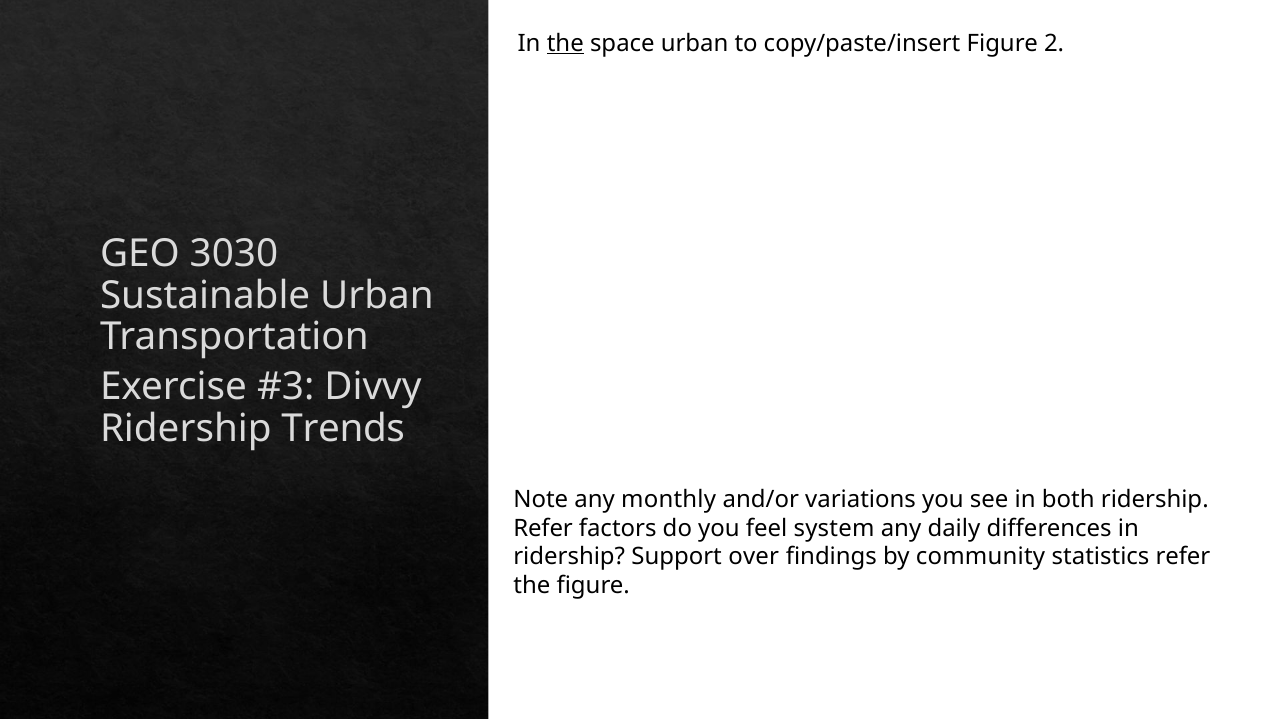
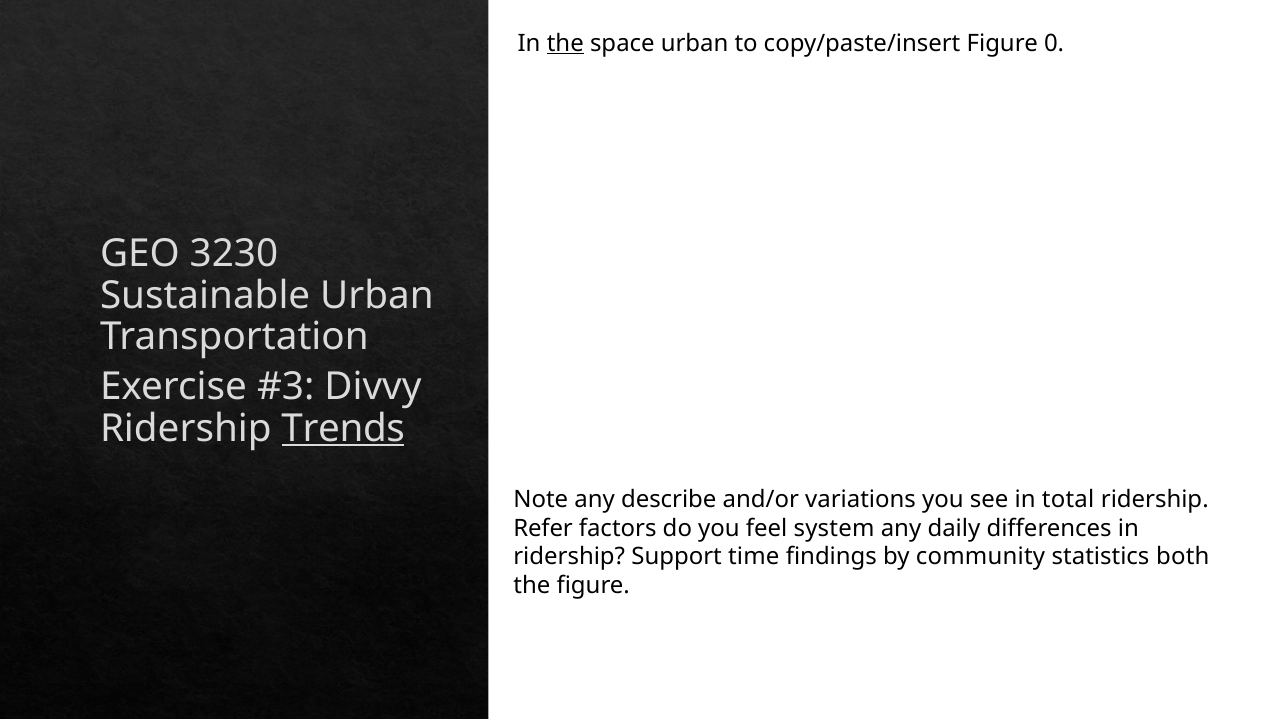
2: 2 -> 0
3030: 3030 -> 3230
Trends underline: none -> present
monthly: monthly -> describe
both: both -> total
over: over -> time
statistics refer: refer -> both
